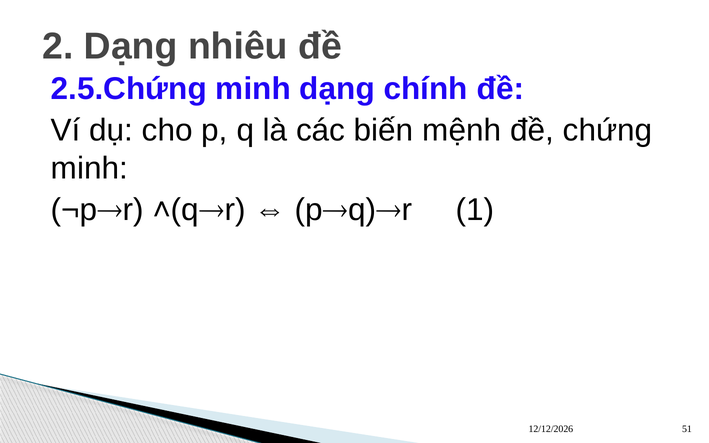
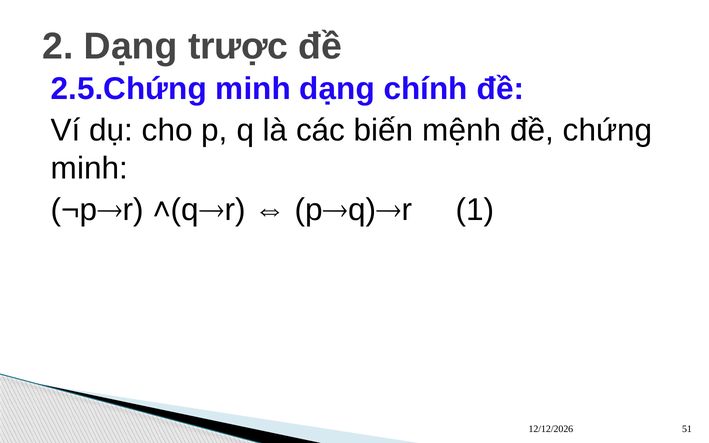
nhiêu: nhiêu -> trược
